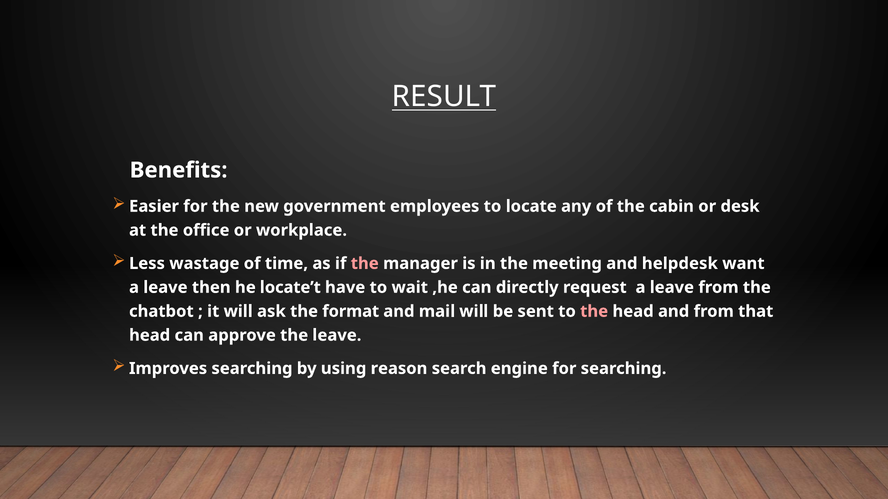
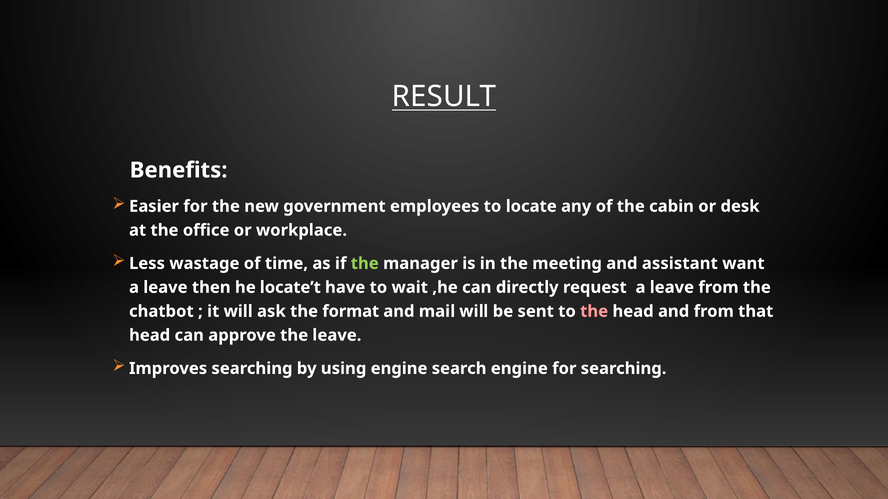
the at (365, 264) colour: pink -> light green
helpdesk: helpdesk -> assistant
using reason: reason -> engine
